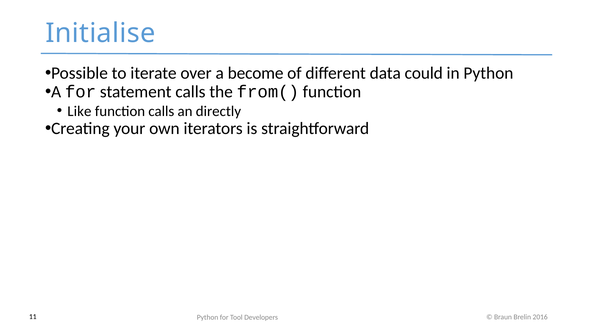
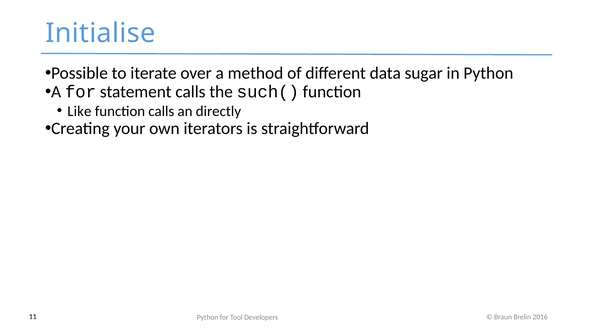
become: become -> method
could: could -> sugar
from(: from( -> such(
